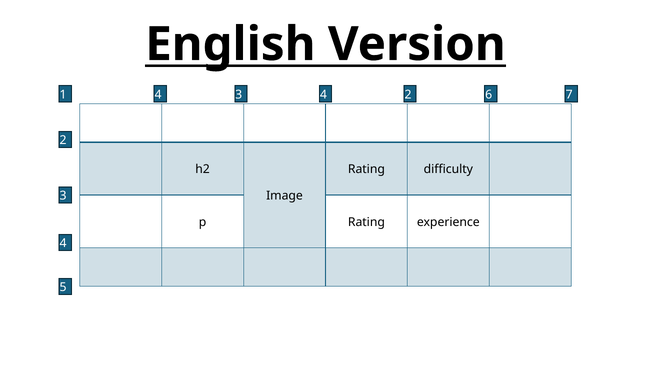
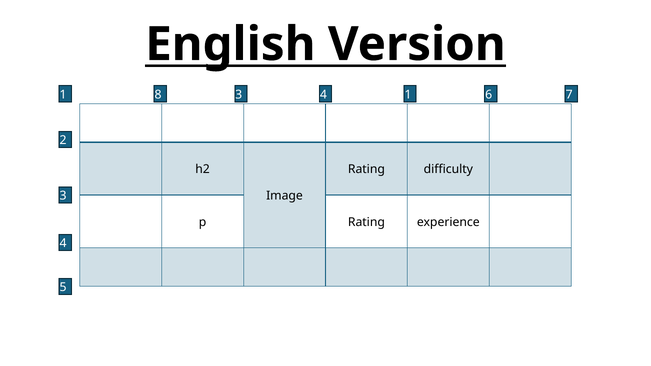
1 4: 4 -> 8
4 2: 2 -> 1
